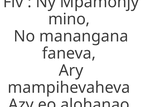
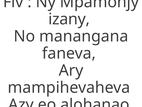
mino: mino -> izany
